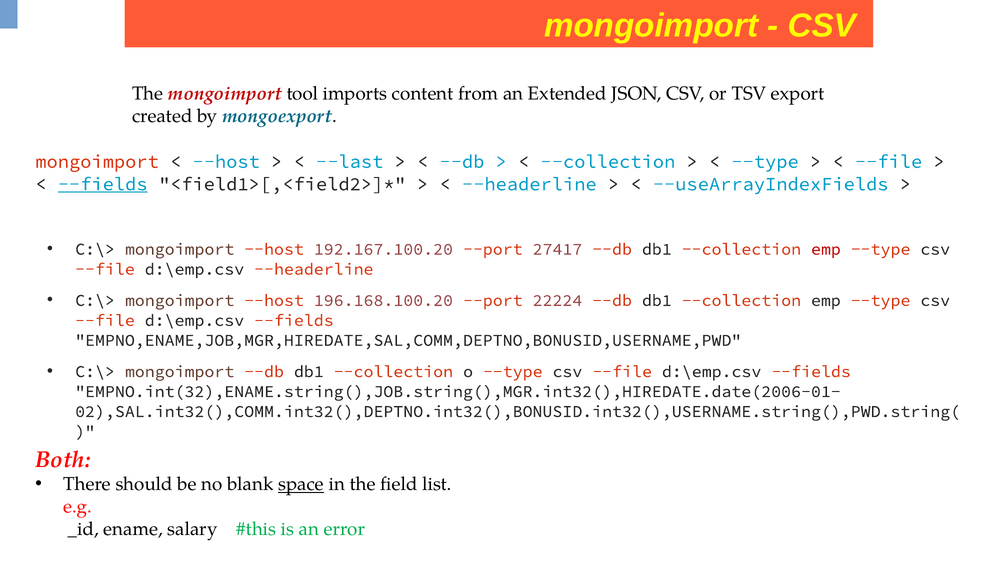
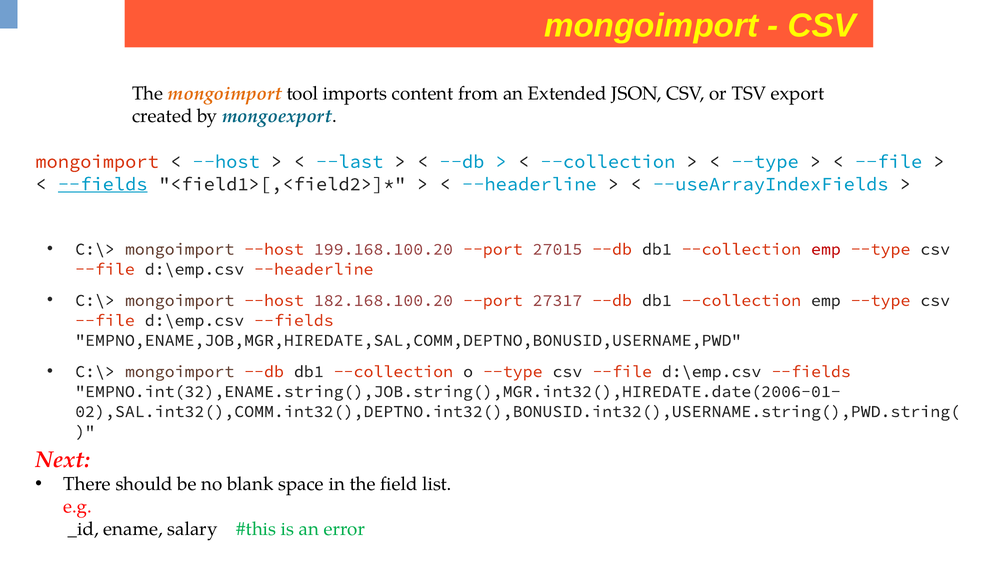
mongoimport at (225, 94) colour: red -> orange
192.167.100.20: 192.167.100.20 -> 199.168.100.20
27417: 27417 -> 27015
196.168.100.20: 196.168.100.20 -> 182.168.100.20
22224: 22224 -> 27317
Both: Both -> Next
space underline: present -> none
